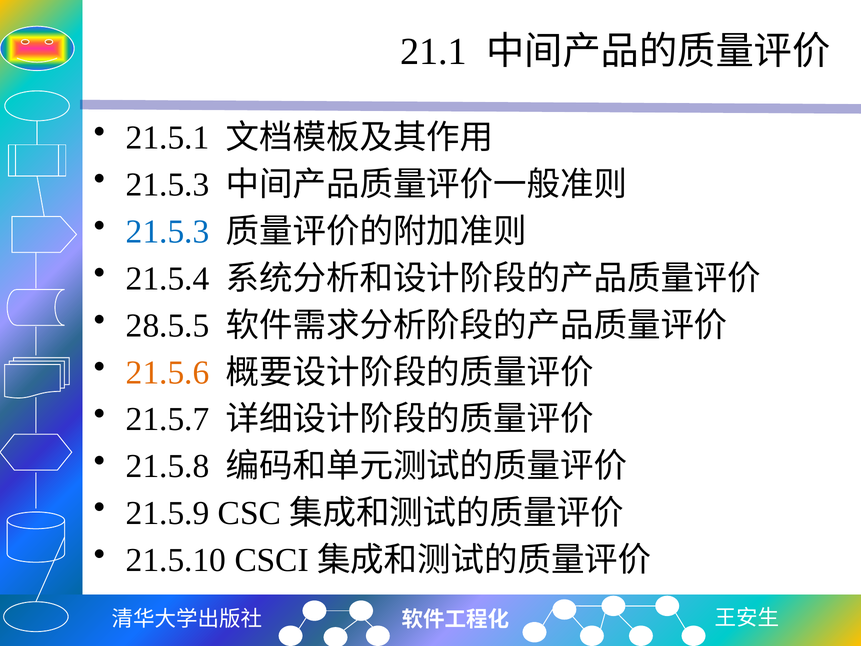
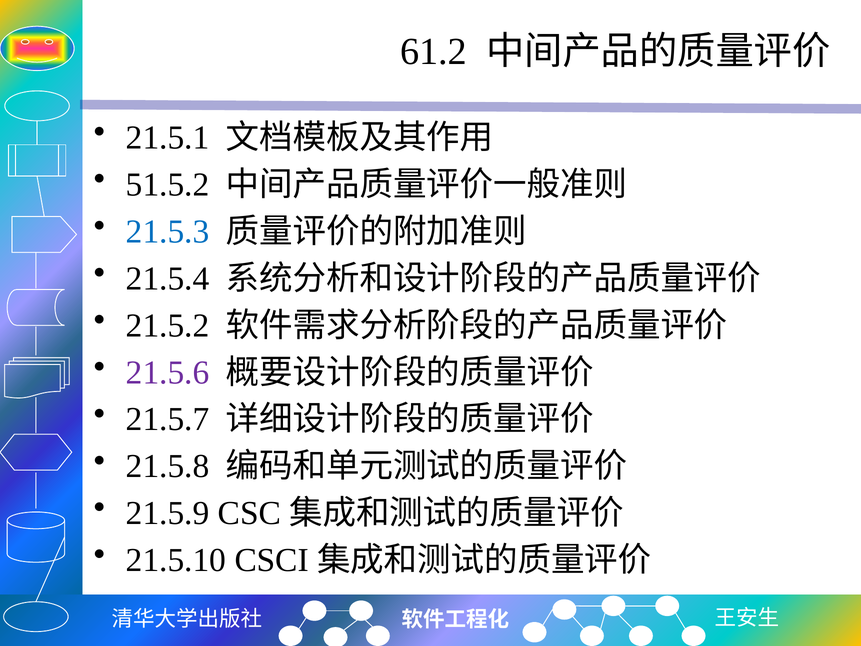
21.1: 21.1 -> 61.2
21.5.3 at (168, 185): 21.5.3 -> 51.5.2
28.5.5: 28.5.5 -> 21.5.2
21.5.6 colour: orange -> purple
